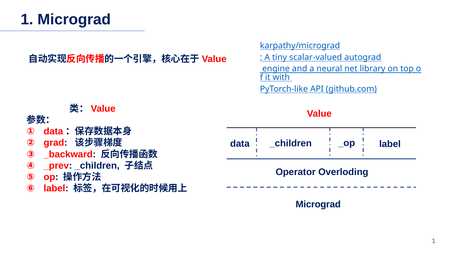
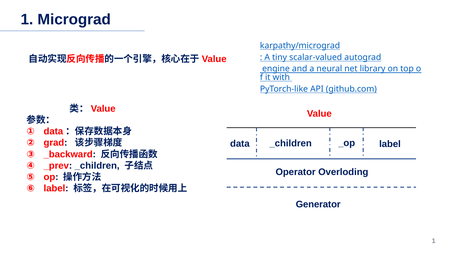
Micrograd at (318, 204): Micrograd -> Generator
